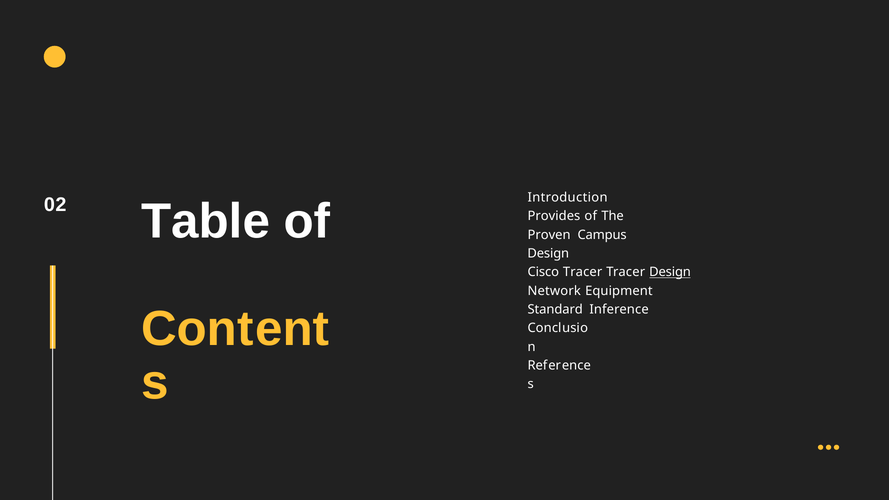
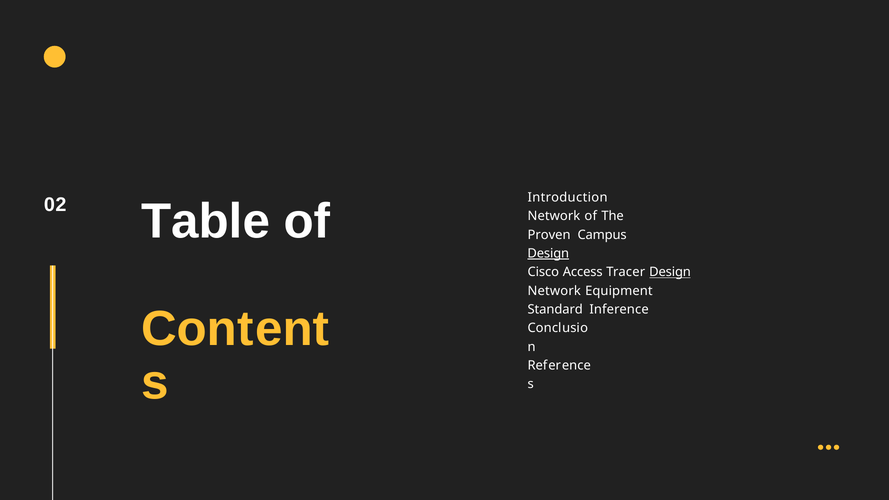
Provides at (554, 216): Provides -> Network
Design at (548, 254) underline: none -> present
Cisco Tracer: Tracer -> Access
